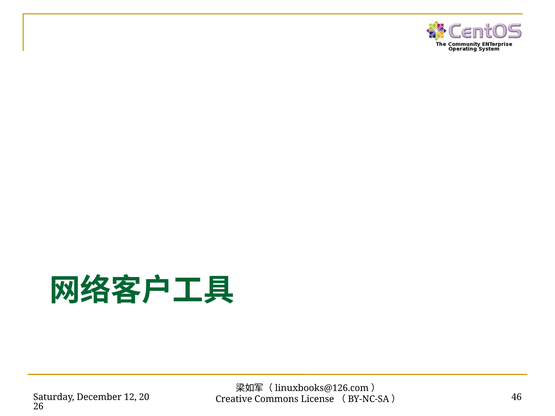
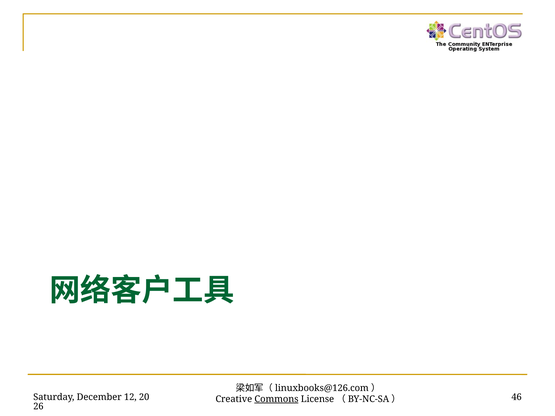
Commons underline: none -> present
